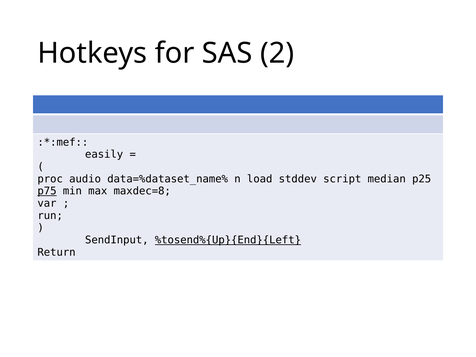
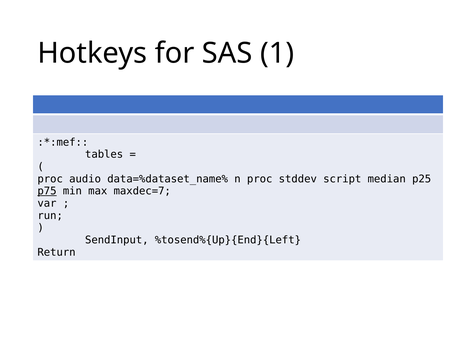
2: 2 -> 1
easily: easily -> tables
n load: load -> proc
maxdec=8: maxdec=8 -> maxdec=7
%tosend%{Up}{End}{Left underline: present -> none
